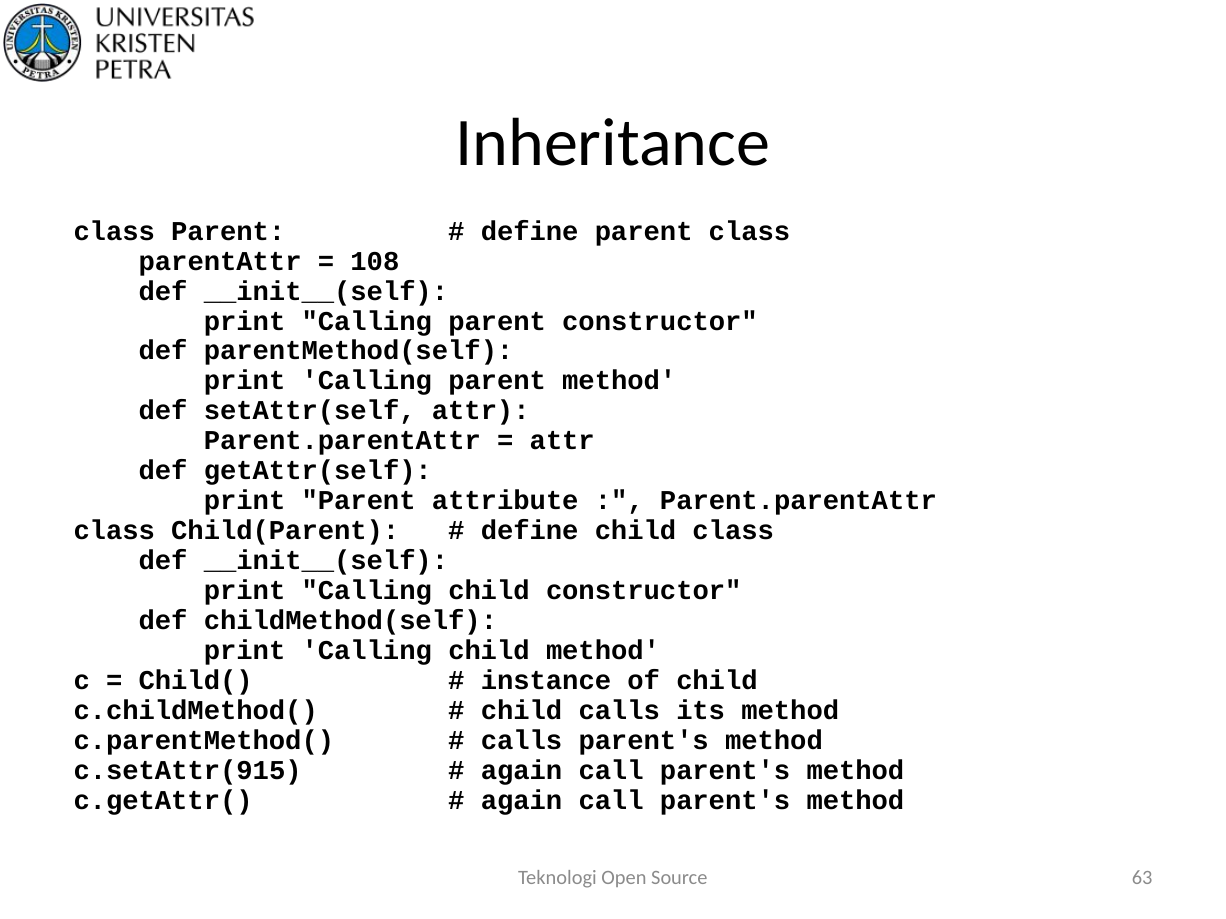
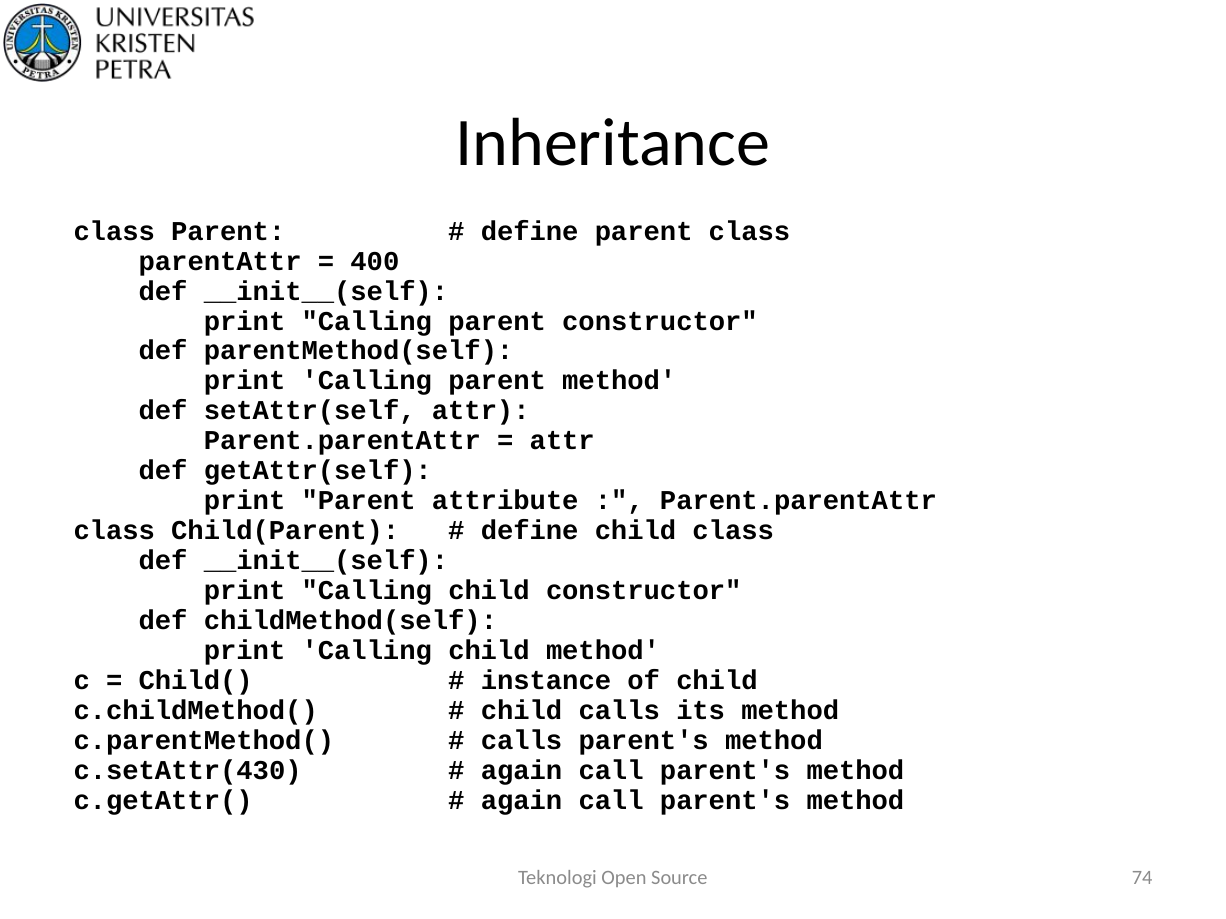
108: 108 -> 400
c.setAttr(915: c.setAttr(915 -> c.setAttr(430
63: 63 -> 74
